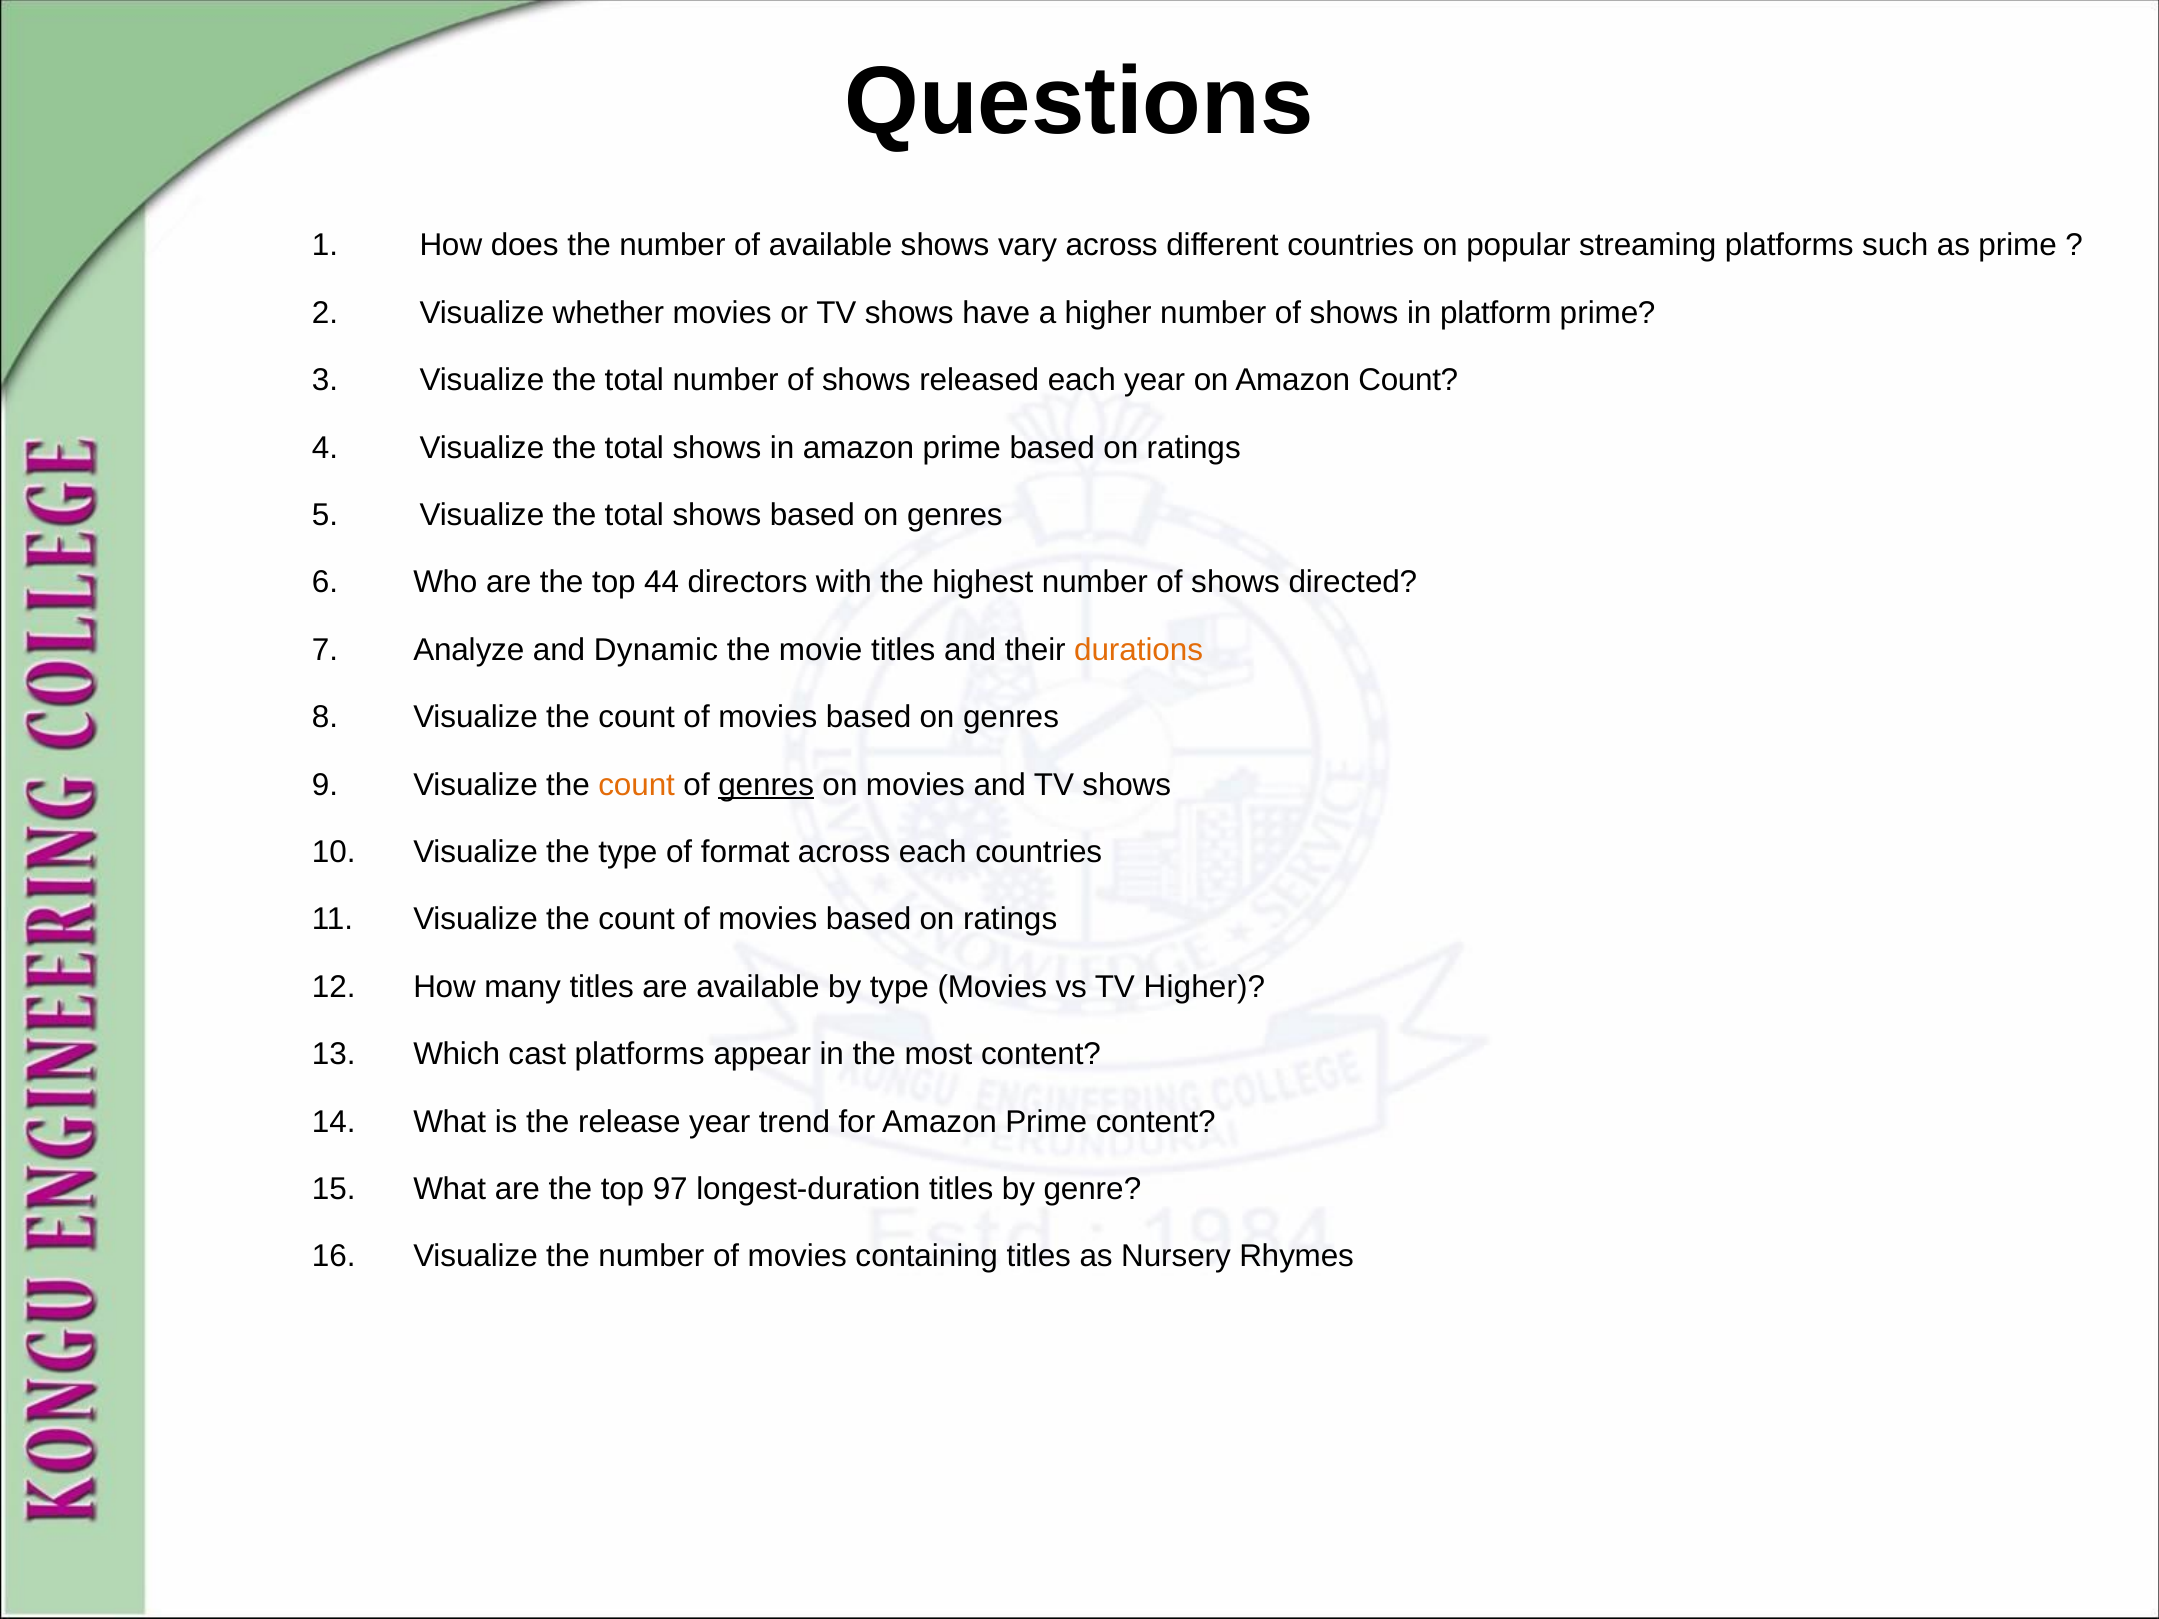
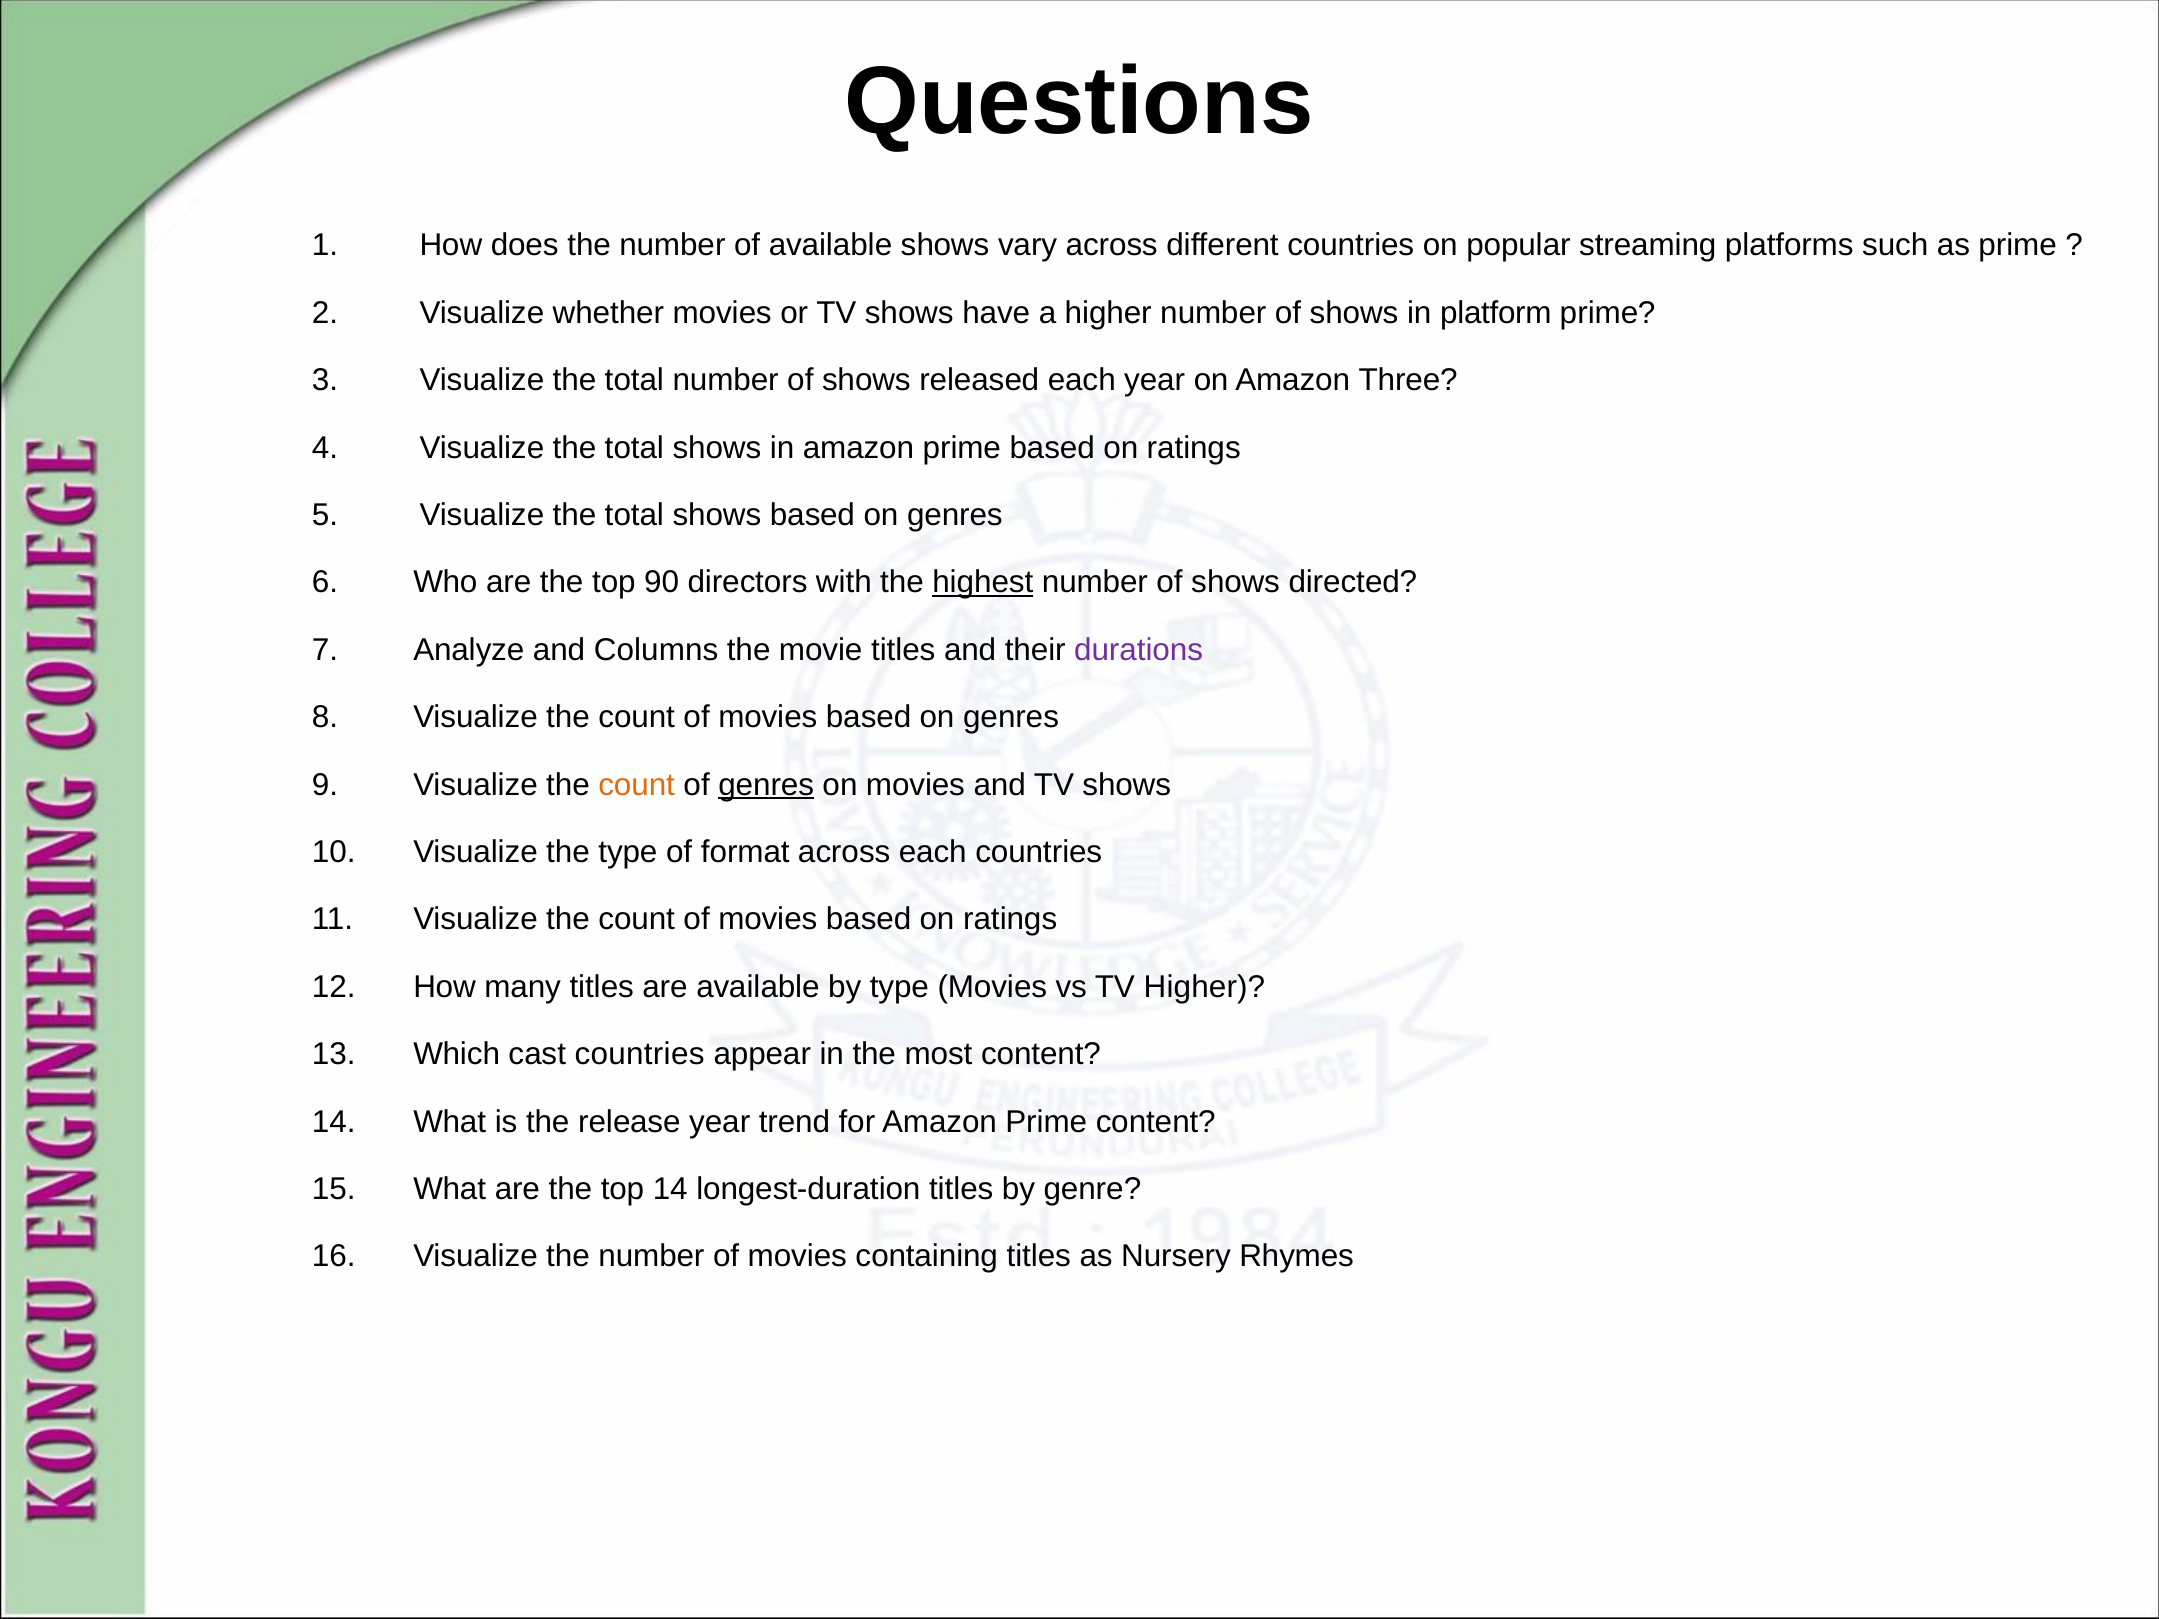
Amazon Count: Count -> Three
44: 44 -> 90
highest underline: none -> present
Dynamic: Dynamic -> Columns
durations colour: orange -> purple
cast platforms: platforms -> countries
top 97: 97 -> 14
